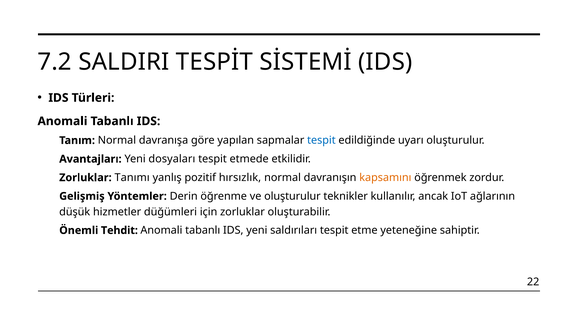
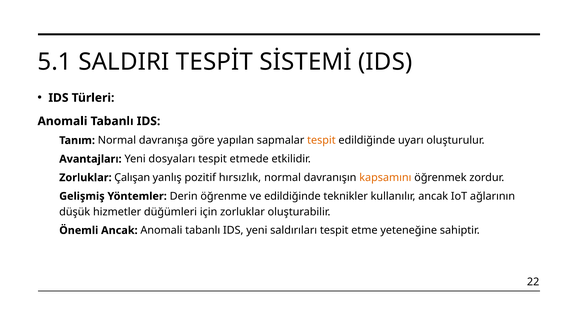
7.2: 7.2 -> 5.1
tespit at (321, 140) colour: blue -> orange
Tanımı: Tanımı -> Çalışan
ve oluşturulur: oluşturulur -> edildiğinde
Önemli Tehdit: Tehdit -> Ancak
